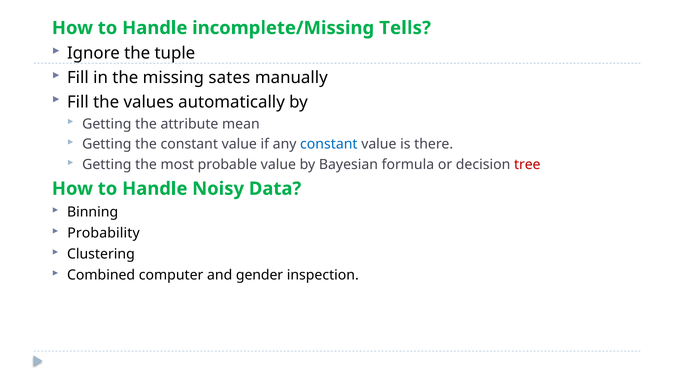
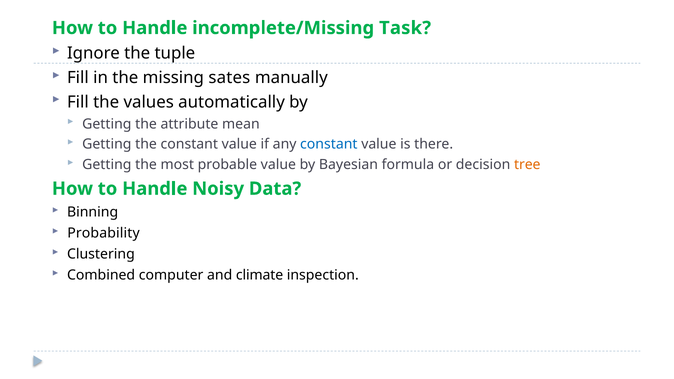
Tells: Tells -> Task
tree colour: red -> orange
gender: gender -> climate
